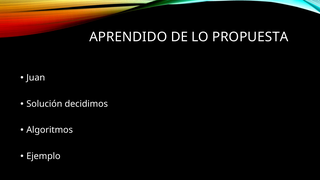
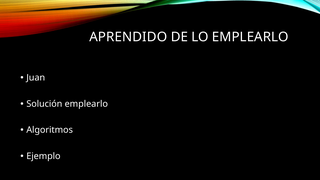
LO PROPUESTA: PROPUESTA -> EMPLEARLO
Solución decidimos: decidimos -> emplearlo
